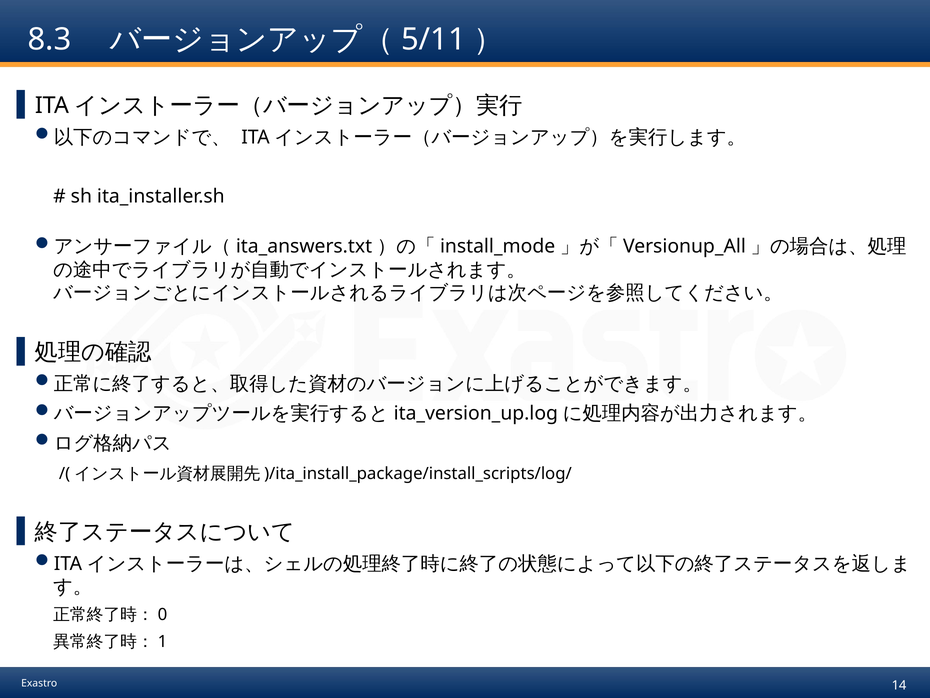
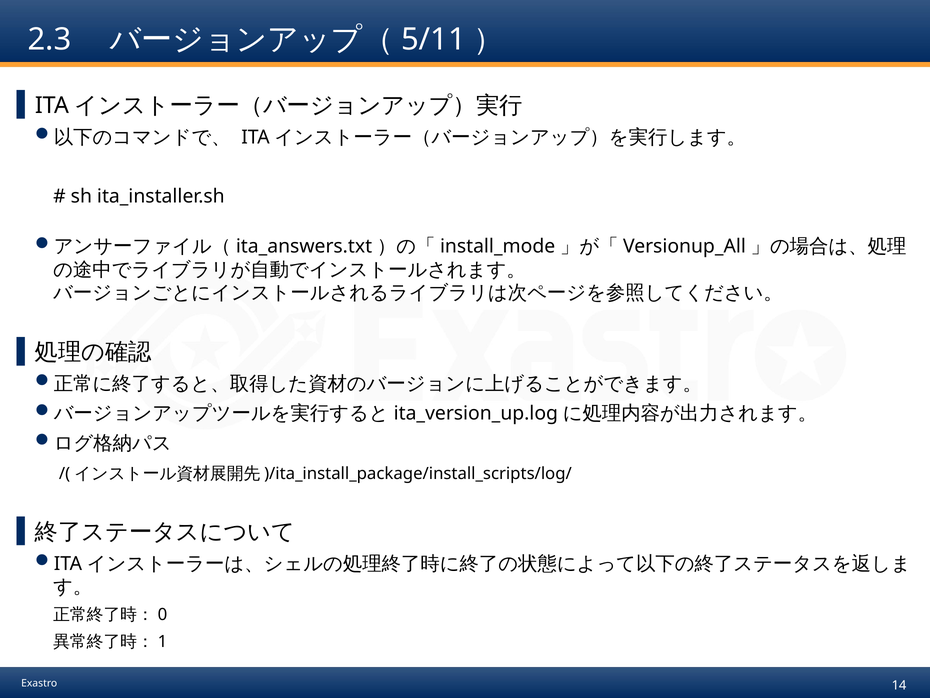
8.3: 8.3 -> 2.3
